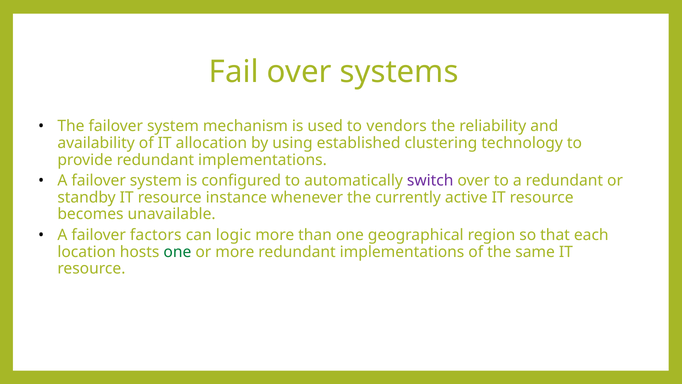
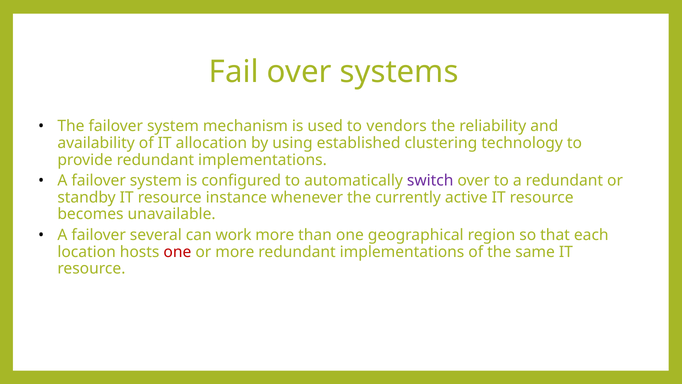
factors: factors -> several
logic: logic -> work
one at (177, 252) colour: green -> red
